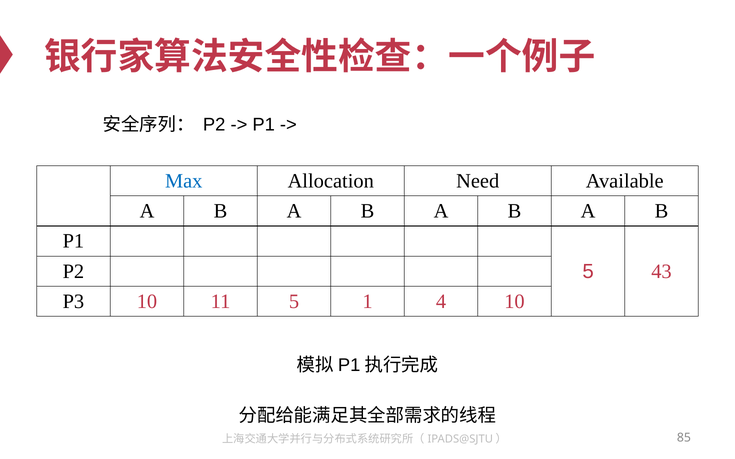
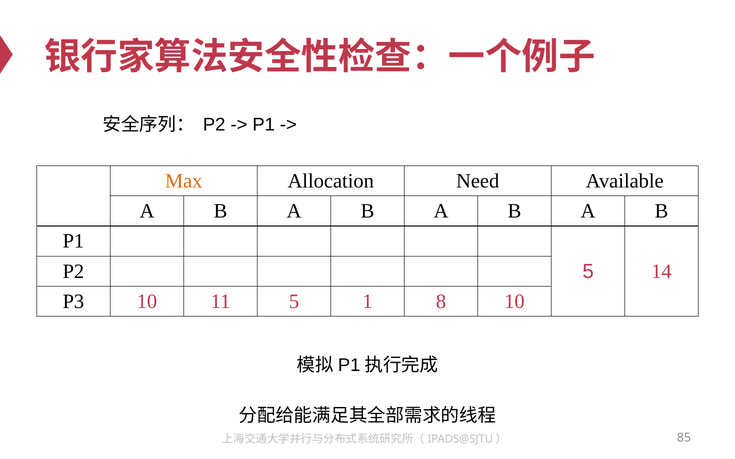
Max colour: blue -> orange
43: 43 -> 14
4: 4 -> 8
